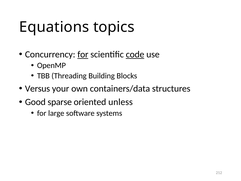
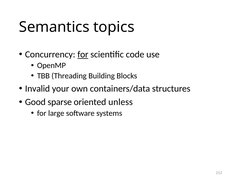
Equations: Equations -> Semantics
code underline: present -> none
Versus: Versus -> Invalid
